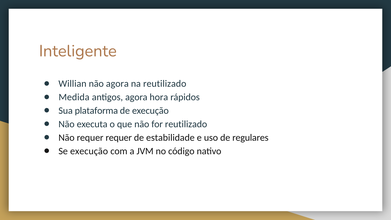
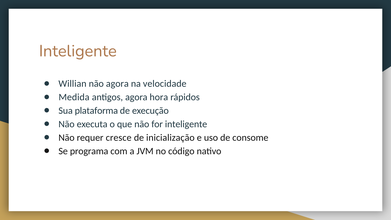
na reutilizado: reutilizado -> velocidade
for reutilizado: reutilizado -> inteligente
requer requer: requer -> cresce
estabilidade: estabilidade -> inicialização
regulares: regulares -> consome
Se execução: execução -> programa
